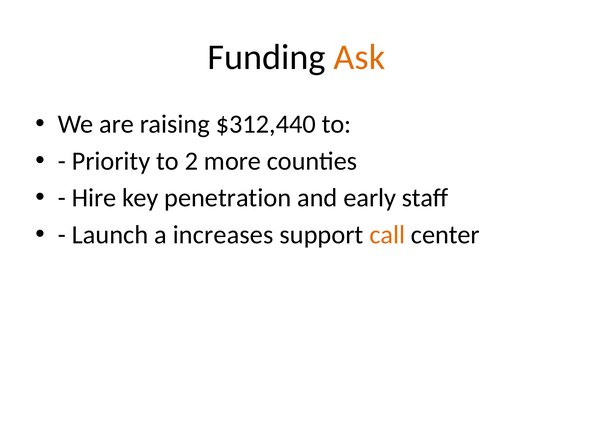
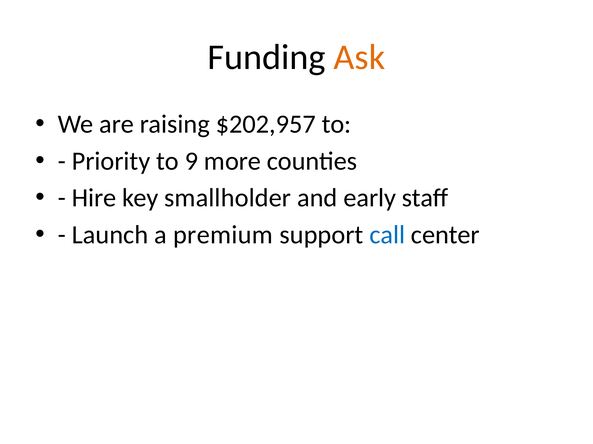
$312,440: $312,440 -> $202,957
2: 2 -> 9
penetration: penetration -> smallholder
increases: increases -> premium
call colour: orange -> blue
